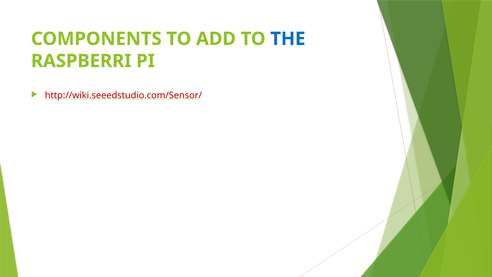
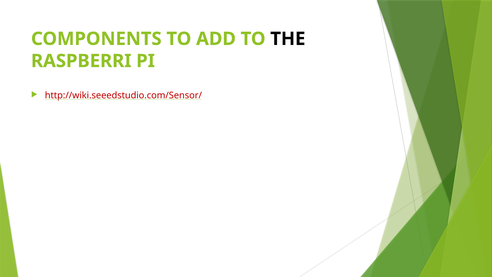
THE colour: blue -> black
